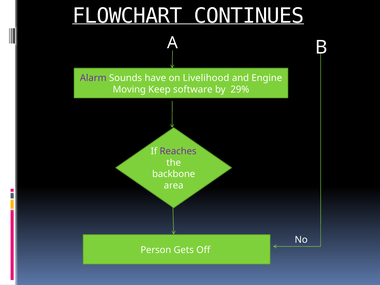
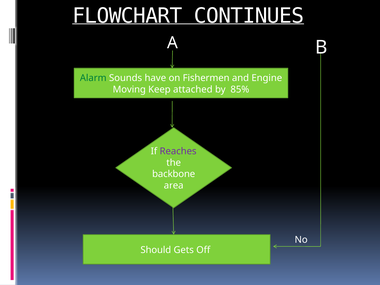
Alarm colour: purple -> green
Livelihood: Livelihood -> Fishermen
software: software -> attached
29%: 29% -> 85%
Person: Person -> Should
